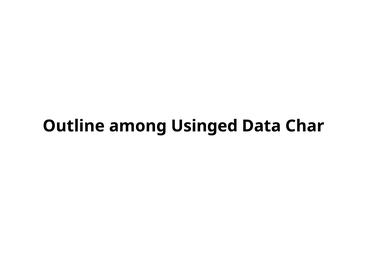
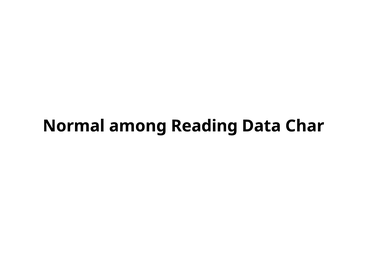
Outline: Outline -> Normal
Usinged: Usinged -> Reading
